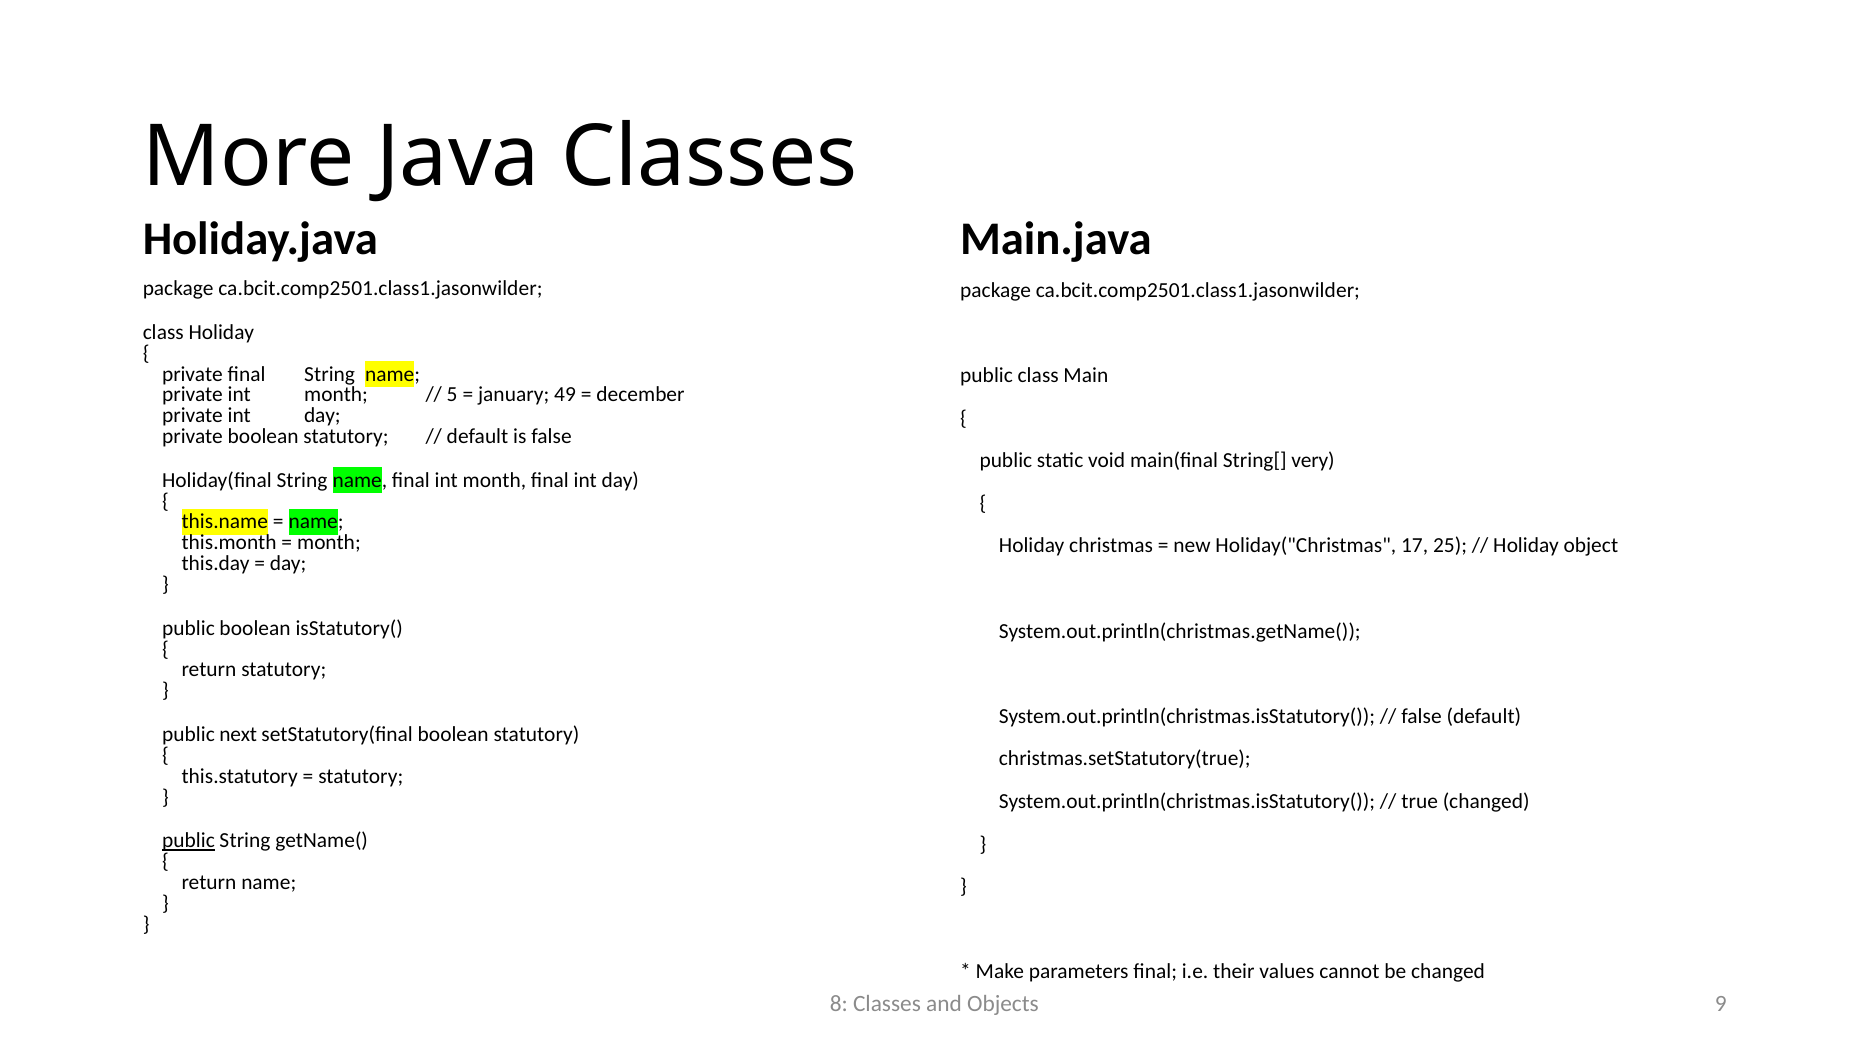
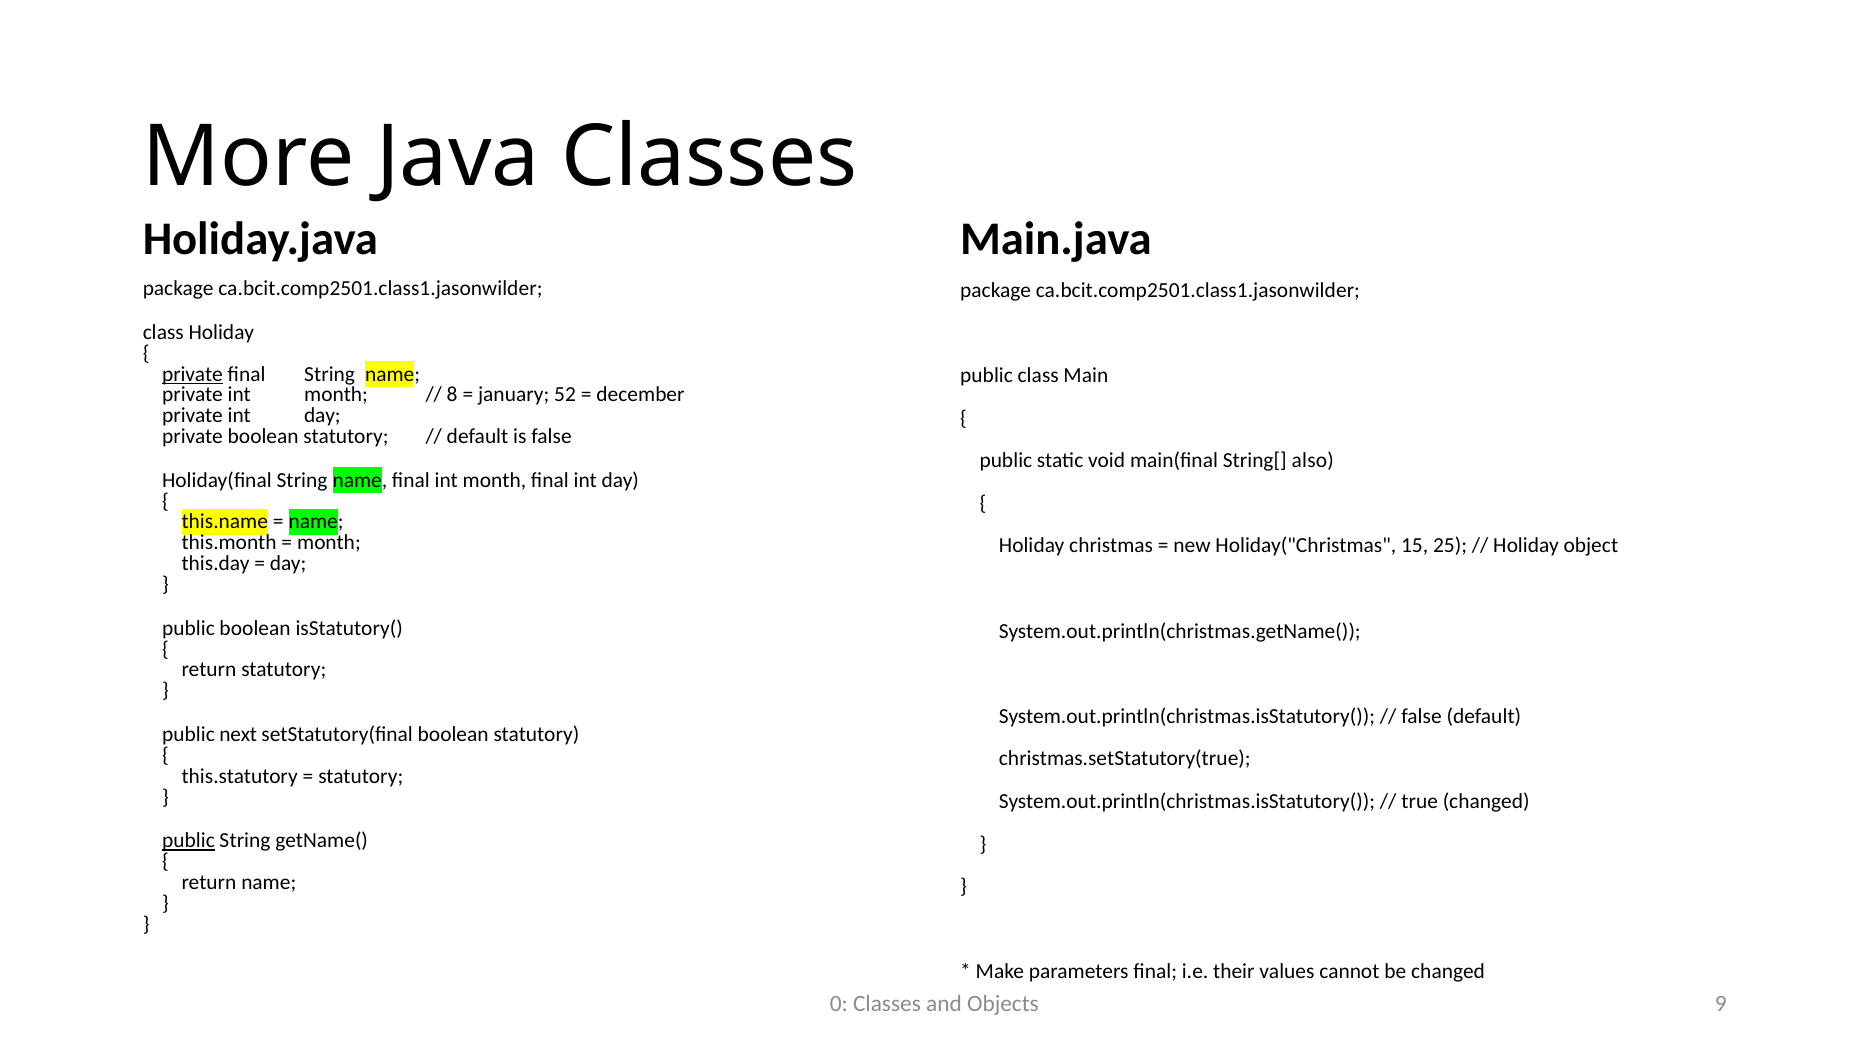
private at (192, 374) underline: none -> present
5: 5 -> 8
49: 49 -> 52
very: very -> also
17: 17 -> 15
8: 8 -> 0
